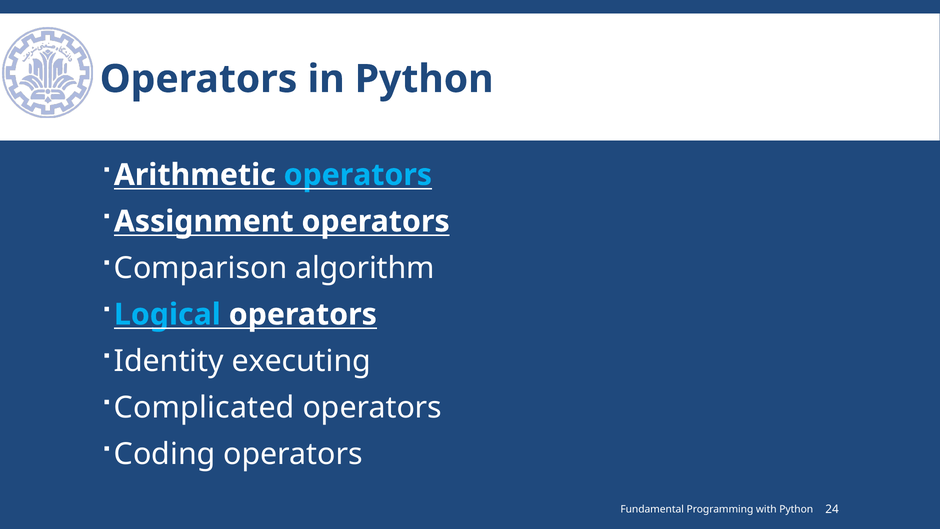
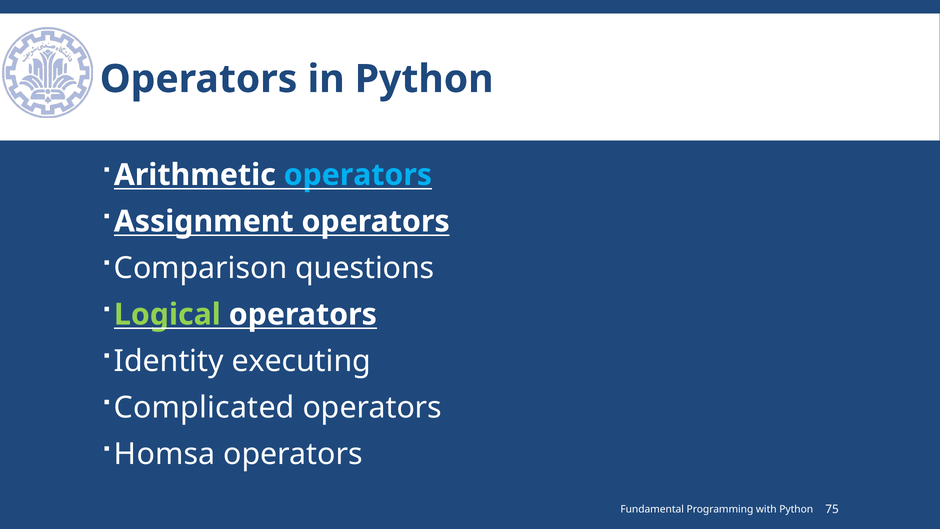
algorithm: algorithm -> questions
Logical colour: light blue -> light green
Coding: Coding -> Homsa
24: 24 -> 75
